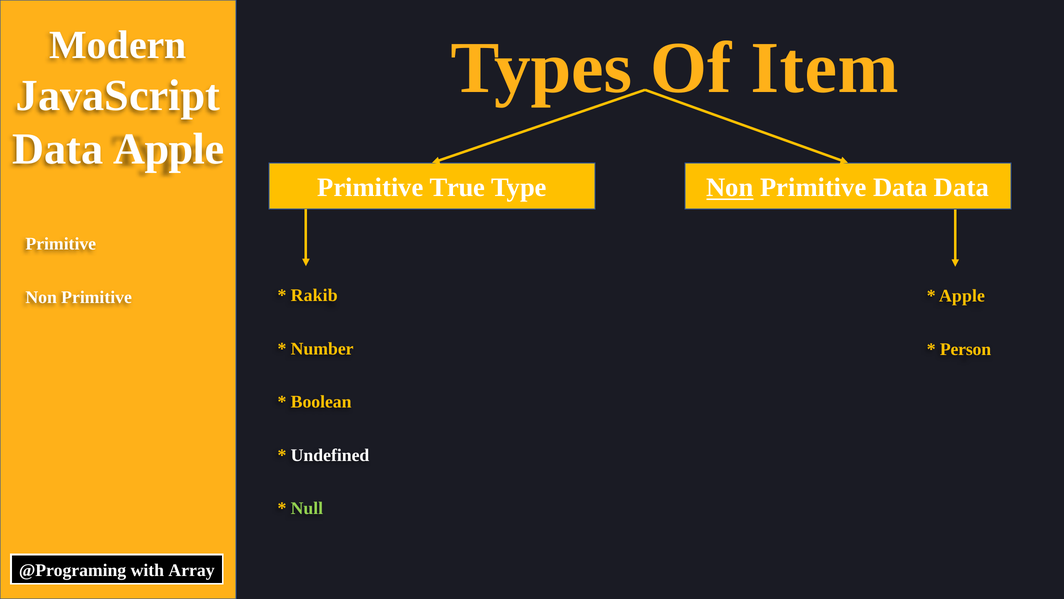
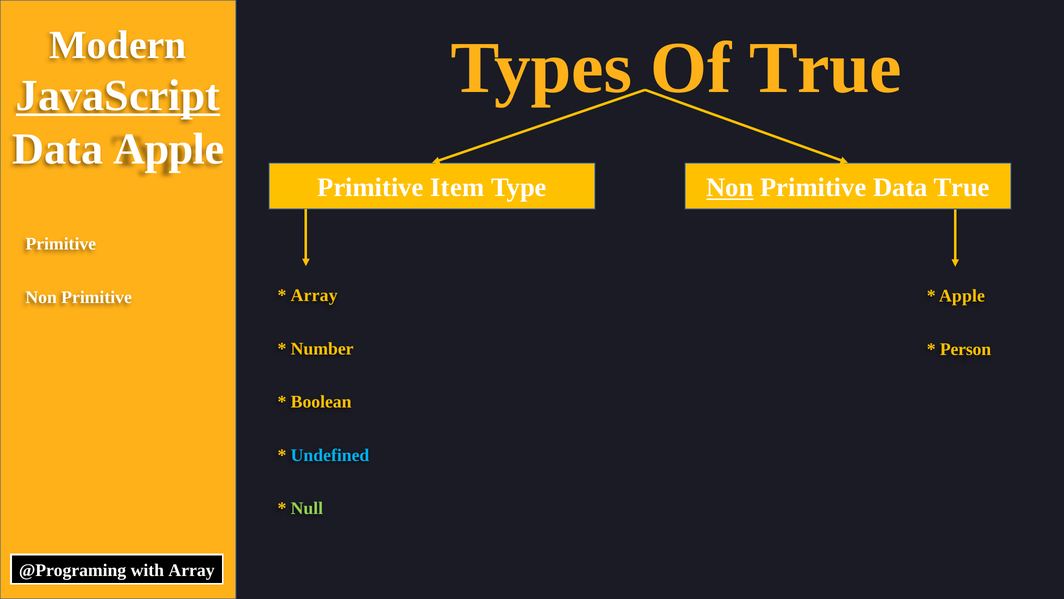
Of Item: Item -> True
JavaScript underline: none -> present
True: True -> Item
Data Data: Data -> True
Rakib at (314, 295): Rakib -> Array
Undefined colour: white -> light blue
